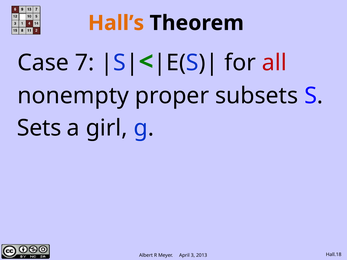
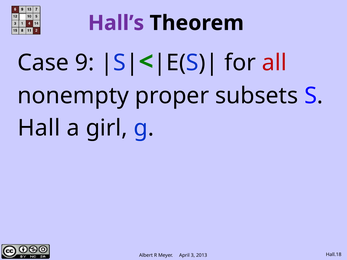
Hall’s colour: orange -> purple
7: 7 -> 9
Sets: Sets -> Hall
